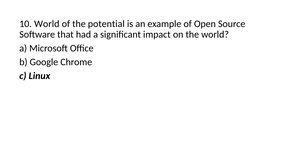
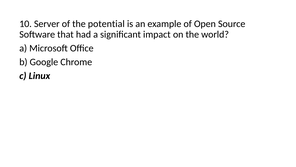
10 World: World -> Server
